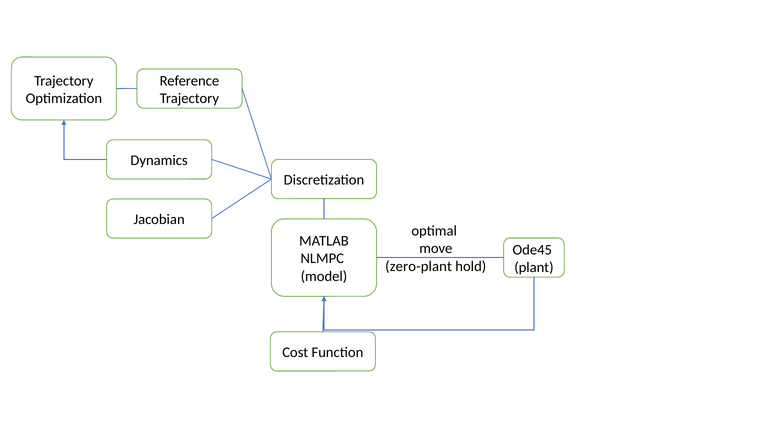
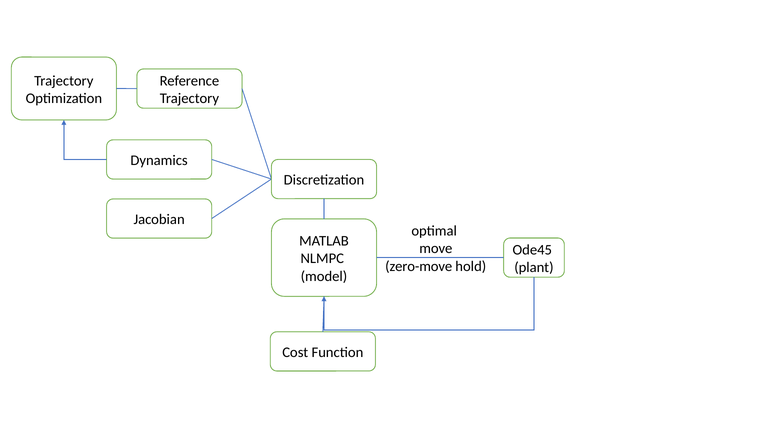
zero-plant: zero-plant -> zero-move
